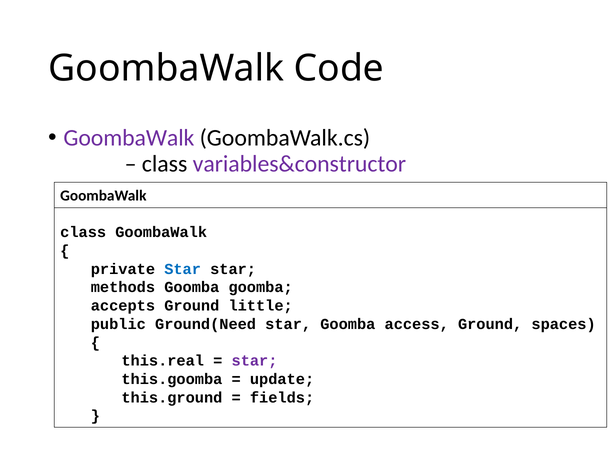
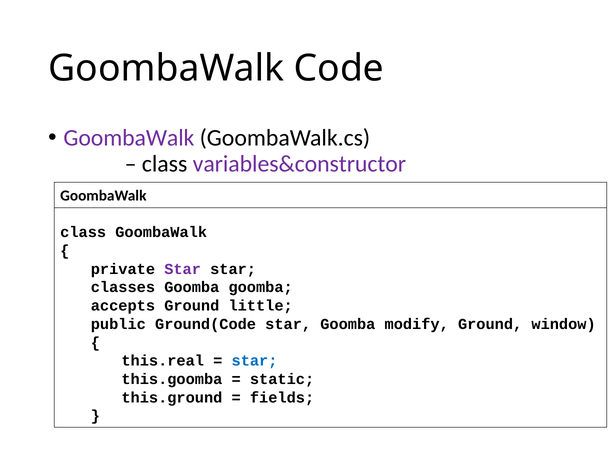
Star at (183, 269) colour: blue -> purple
methods: methods -> classes
Ground(Need: Ground(Need -> Ground(Code
access: access -> modify
spaces: spaces -> window
star at (255, 361) colour: purple -> blue
update: update -> static
